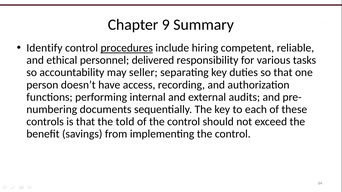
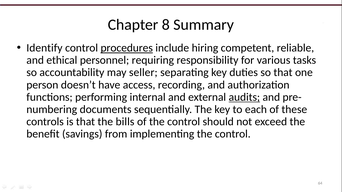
9: 9 -> 8
delivered: delivered -> requiring
audits underline: none -> present
told: told -> bills
